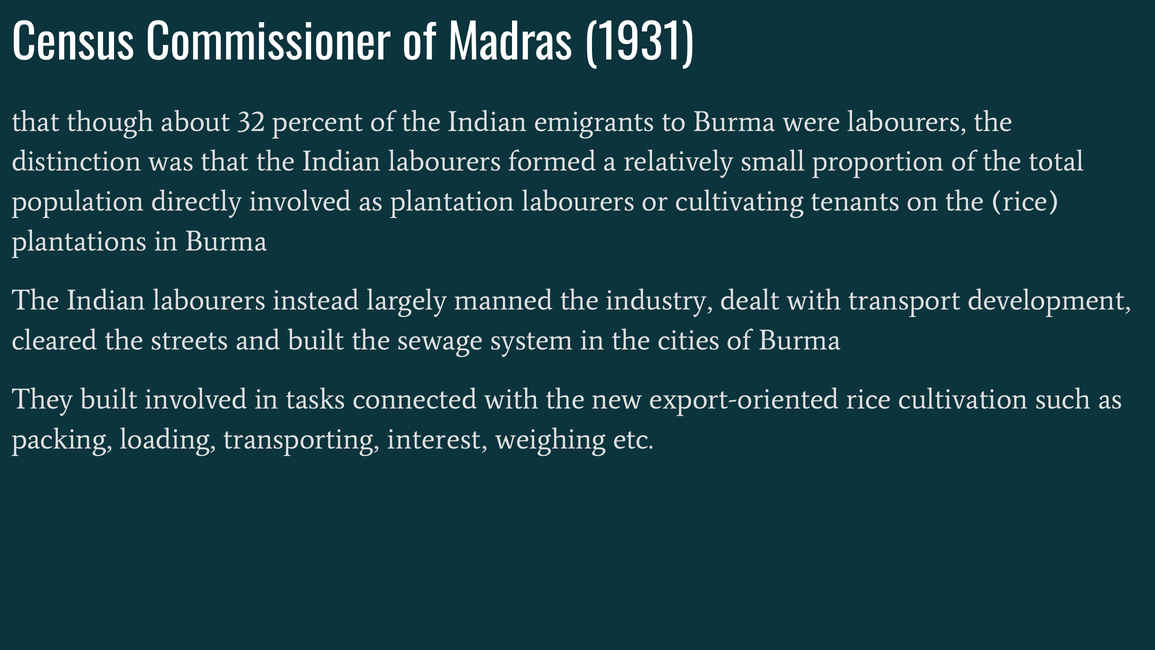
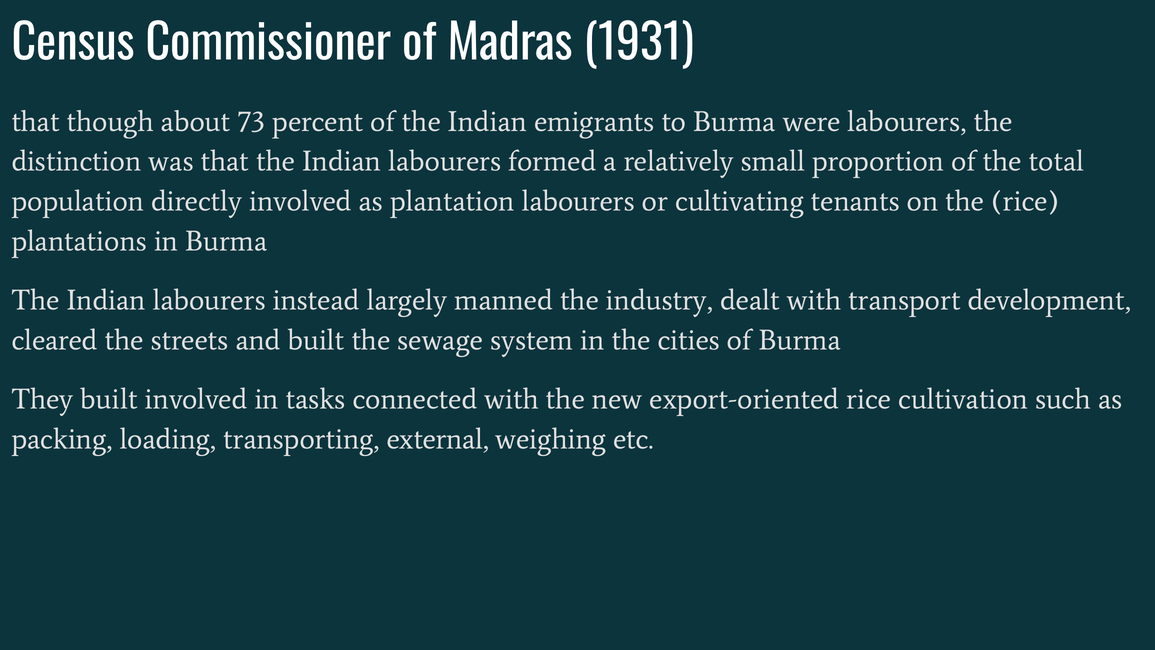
32: 32 -> 73
interest: interest -> external
